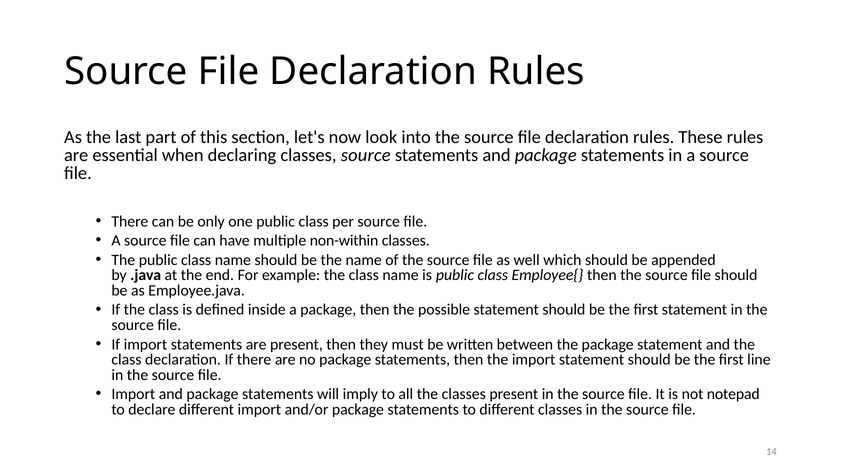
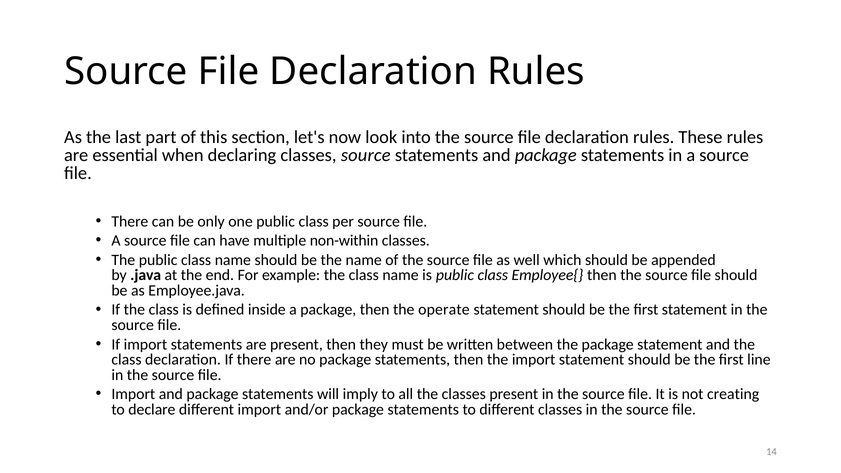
possible: possible -> operate
notepad: notepad -> creating
